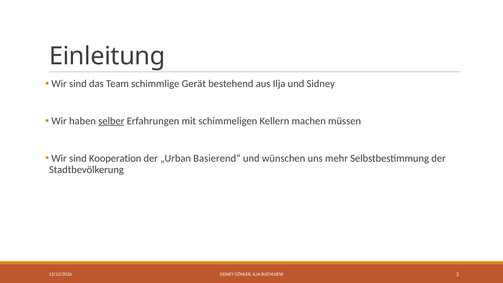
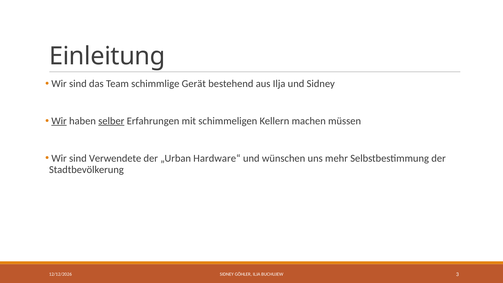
Wir at (59, 121) underline: none -> present
Kooperation: Kooperation -> Verwendete
Basierend“: Basierend“ -> Hardware“
